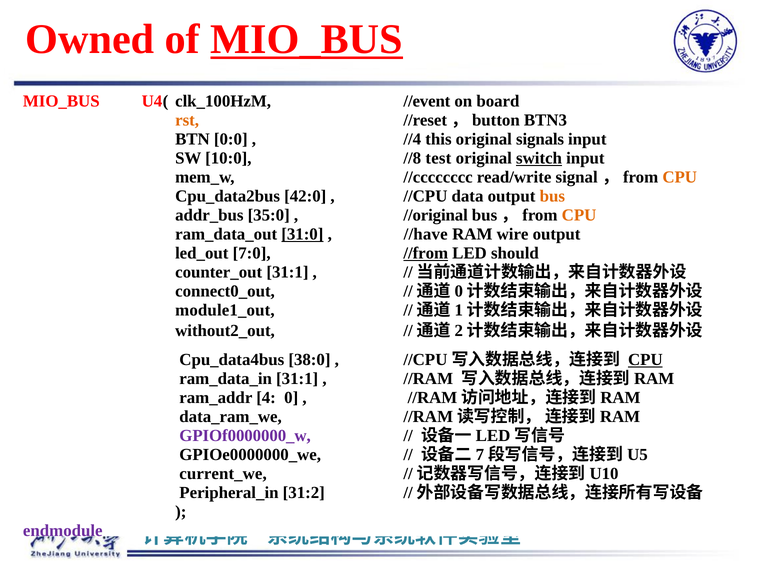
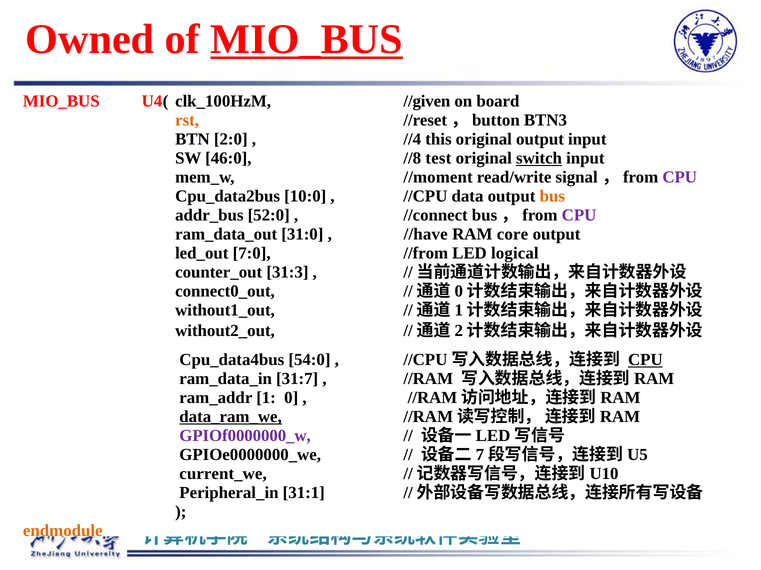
//event: //event -> //given
0:0: 0:0 -> 2:0
original signals: signals -> output
10:0: 10:0 -> 46:0
//cccccccc: //cccccccc -> //moment
CPU at (680, 178) colour: orange -> purple
42:0: 42:0 -> 10:0
35:0: 35:0 -> 52:0
//original: //original -> //connect
CPU at (579, 216) colour: orange -> purple
31:0 underline: present -> none
wire: wire -> core
//from underline: present -> none
should: should -> logical
counter_out 31:1: 31:1 -> 31:3
module1_out: module1_out -> without1_out
38:0: 38:0 -> 54:0
ram_data_in 31:1: 31:1 -> 31:7
4: 4 -> 1
data_ram_we underline: none -> present
31:2: 31:2 -> 31:1
endmodule colour: purple -> orange
